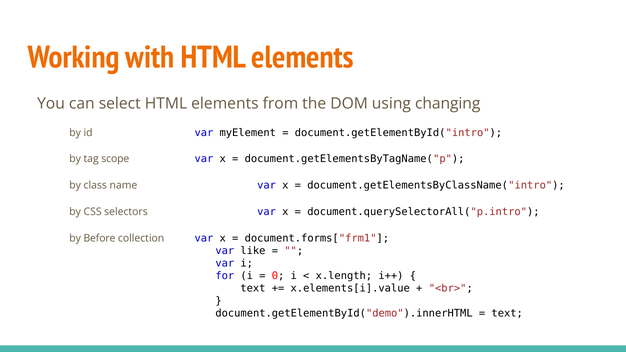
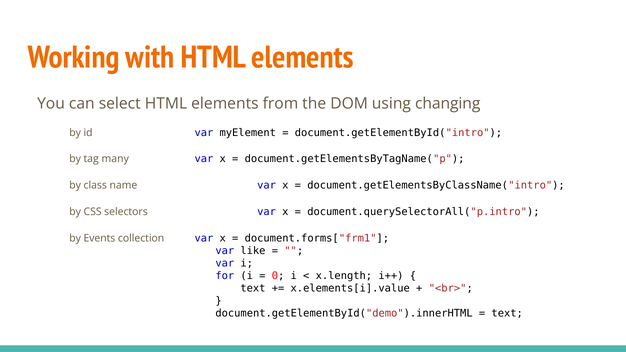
scope: scope -> many
Before: Before -> Events
